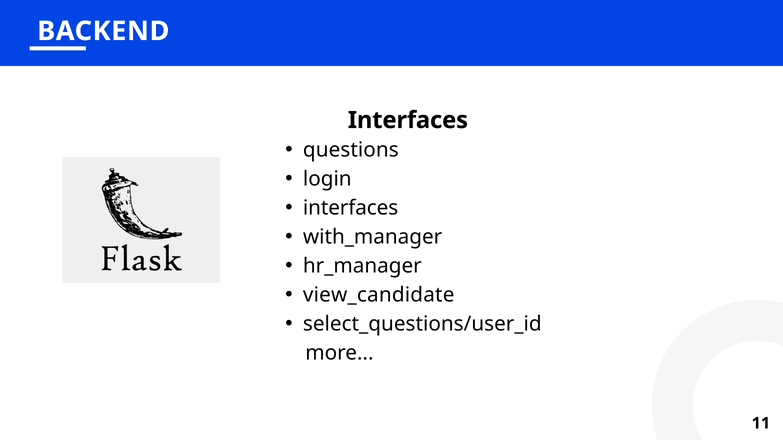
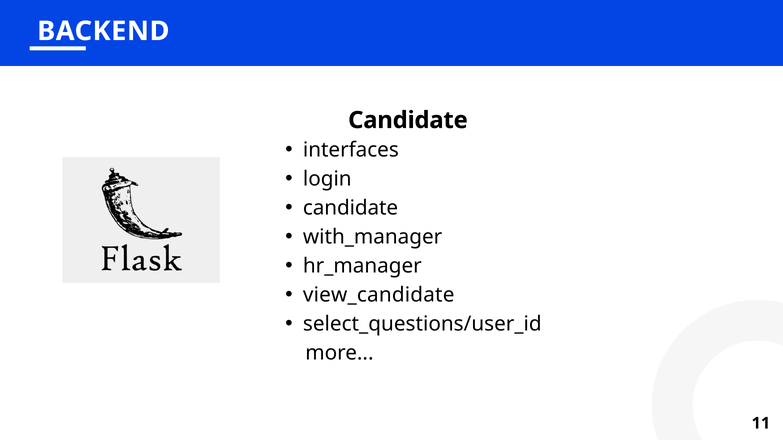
Interfaces at (408, 120): Interfaces -> Candidate
questions: questions -> interfaces
interfaces at (351, 208): interfaces -> candidate
